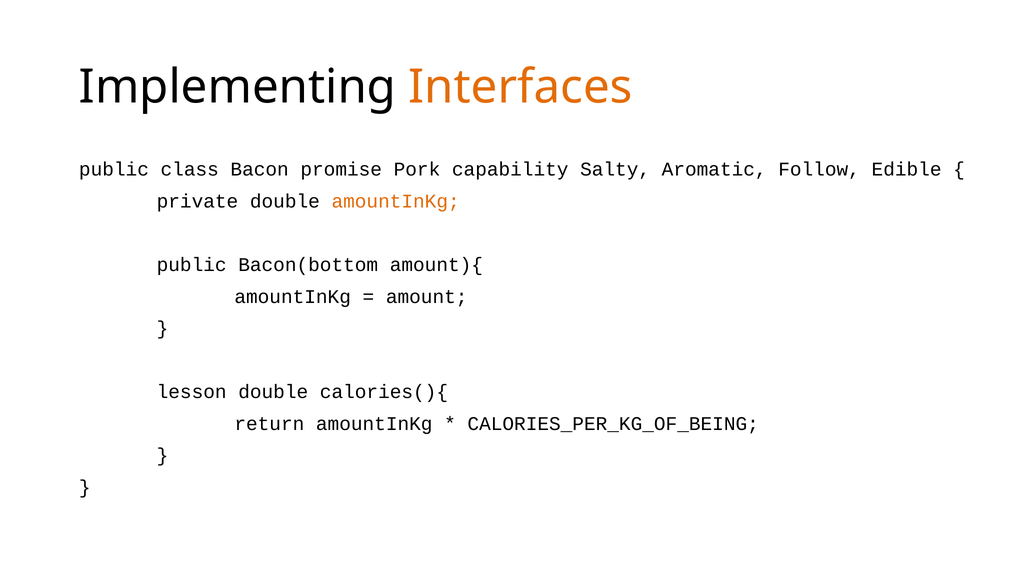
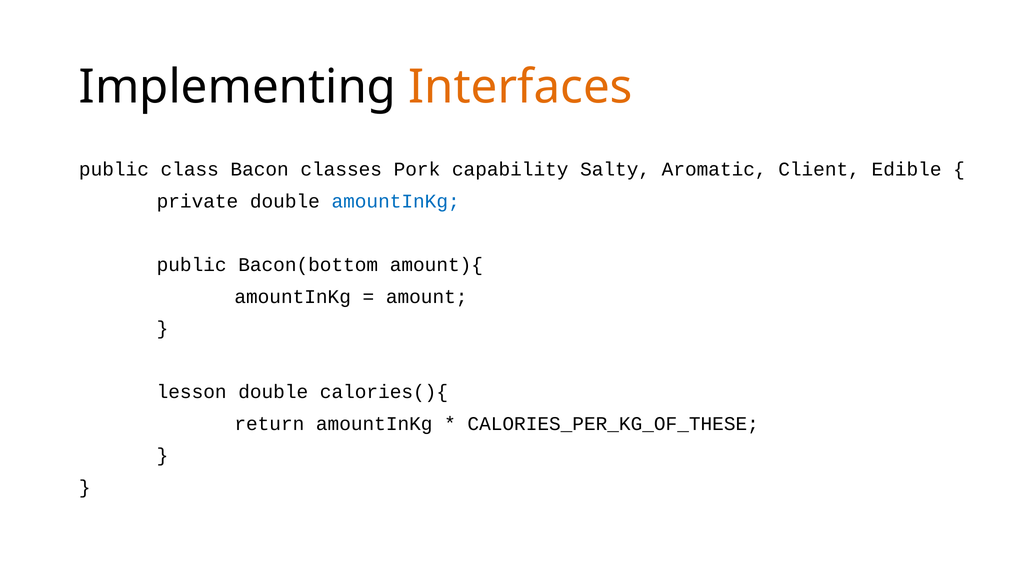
promise: promise -> classes
Follow: Follow -> Client
amountInKg at (396, 201) colour: orange -> blue
CALORIES_PER_KG_OF_BEING: CALORIES_PER_KG_OF_BEING -> CALORIES_PER_KG_OF_THESE
